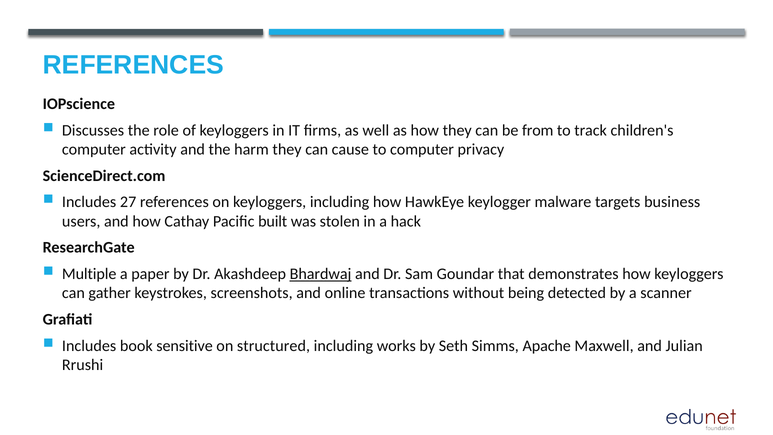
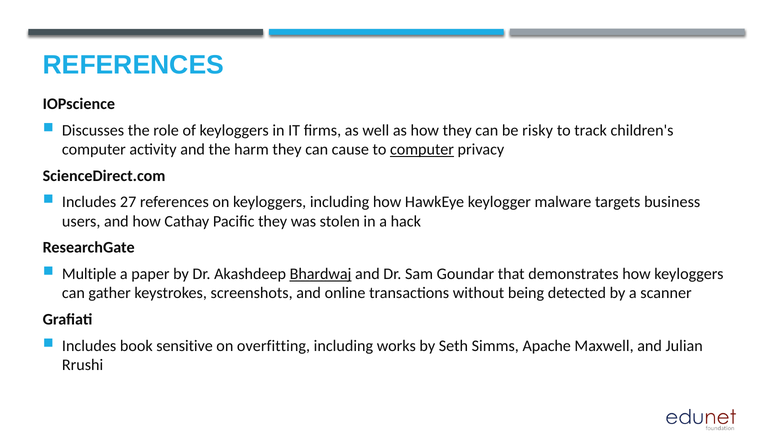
from: from -> risky
computer at (422, 149) underline: none -> present
Pacific built: built -> they
structured: structured -> overfitting
